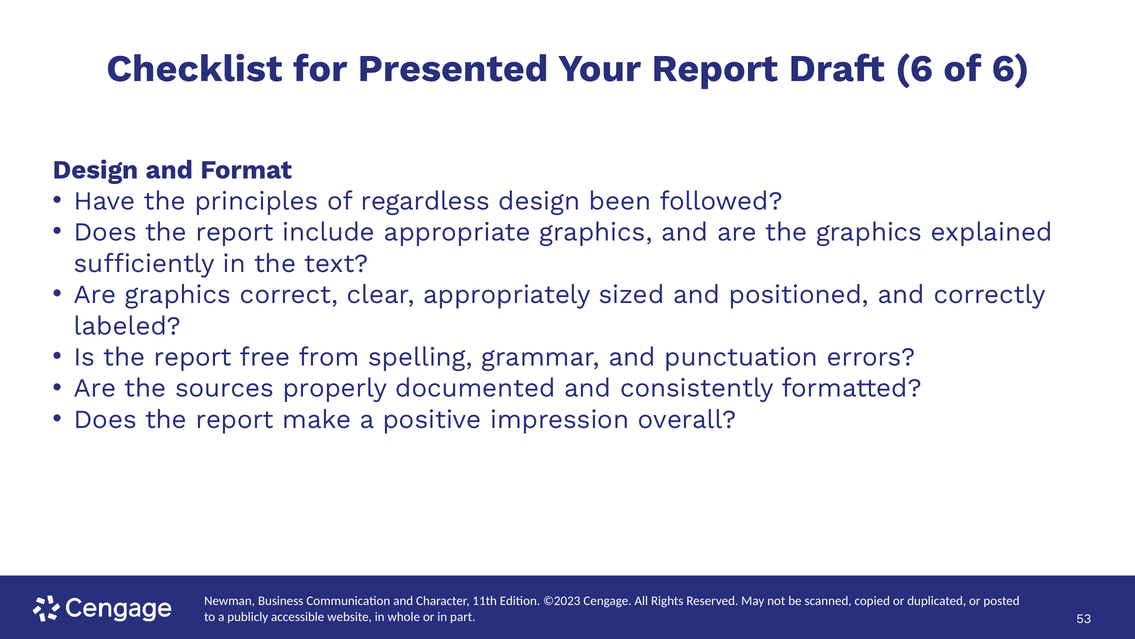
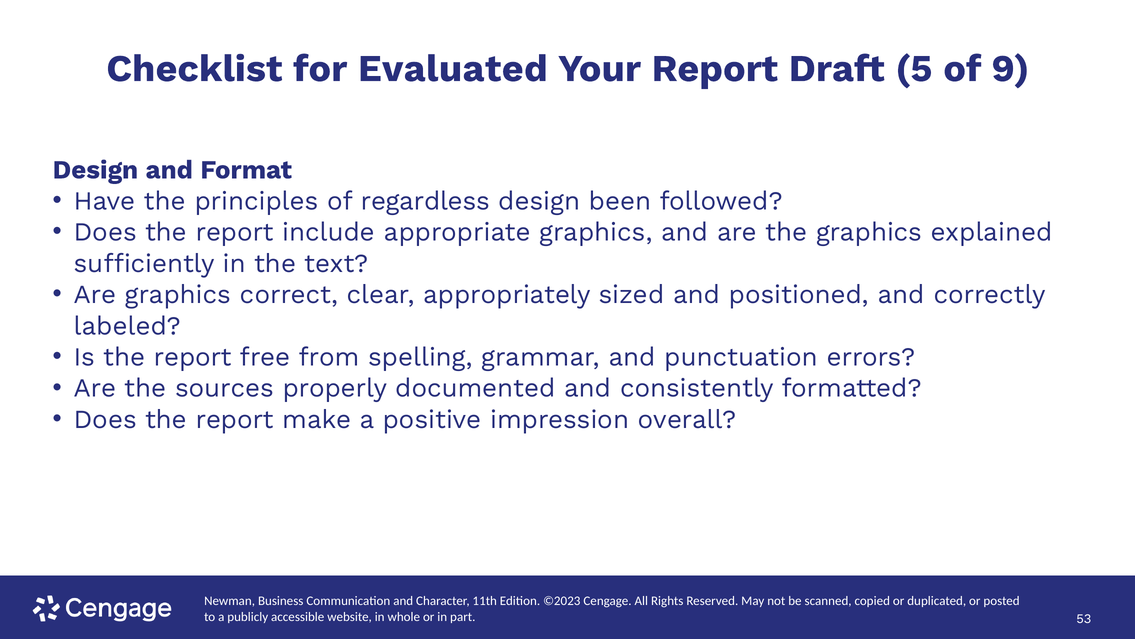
Presented: Presented -> Evaluated
Draft 6: 6 -> 5
of 6: 6 -> 9
